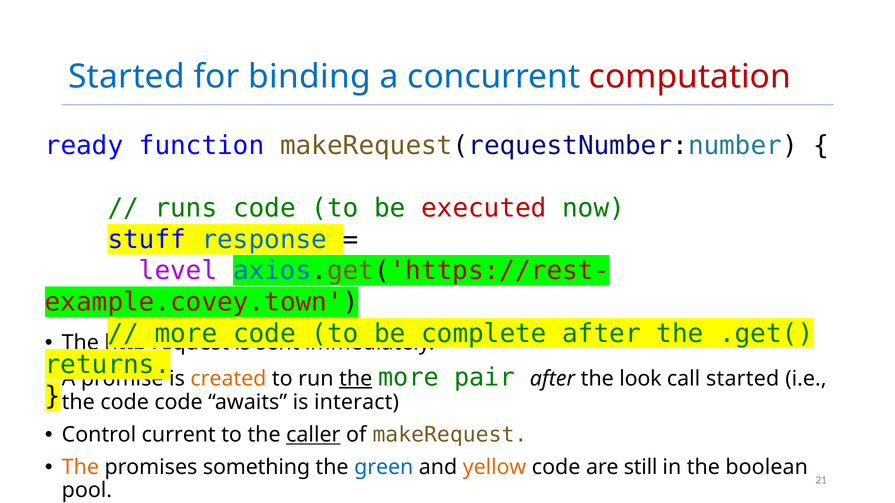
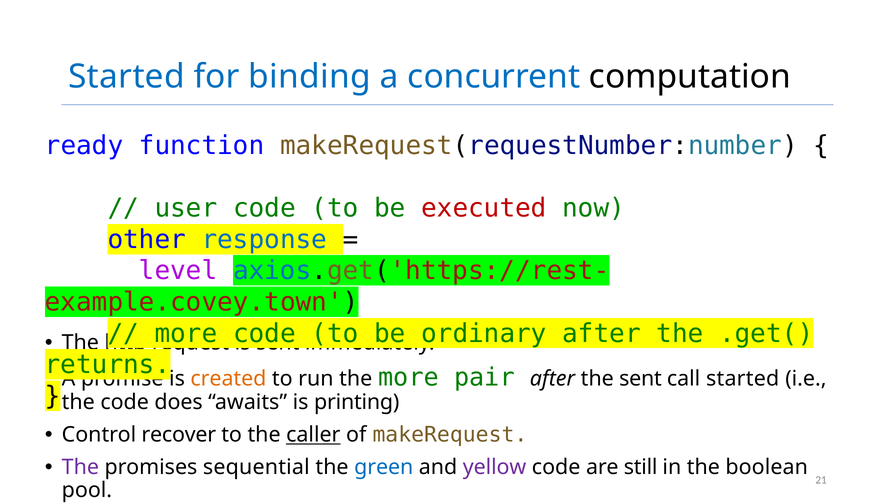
computation colour: red -> black
runs: runs -> user
stuff: stuff -> other
complete: complete -> ordinary
the at (356, 379) underline: present -> none
the look: look -> sent
code code: code -> does
interact: interact -> printing
current: current -> recover
The at (80, 468) colour: orange -> purple
something: something -> sequential
yellow colour: orange -> purple
